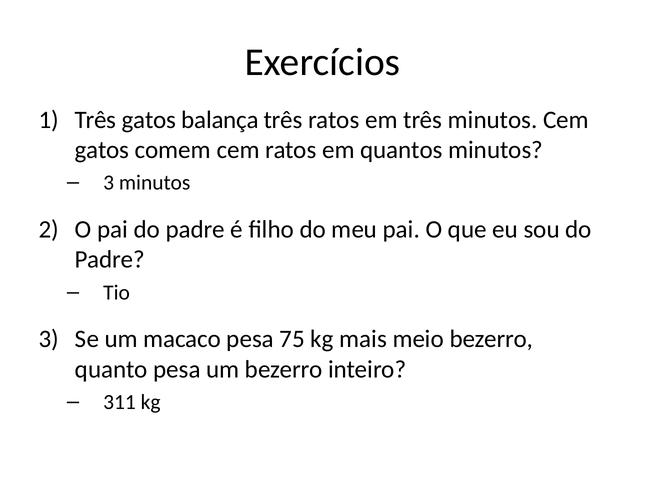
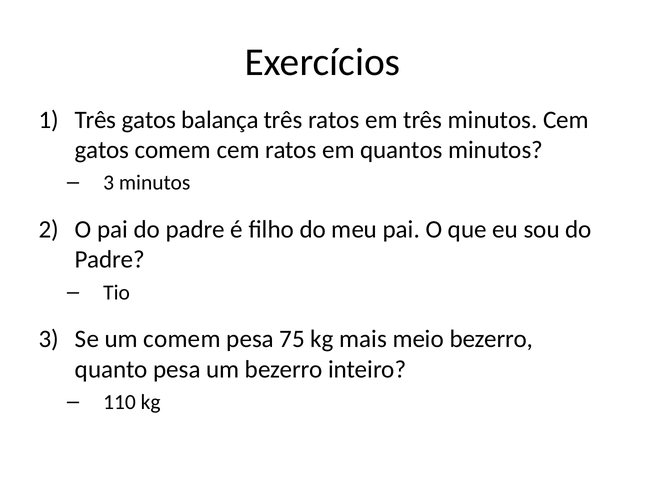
um macaco: macaco -> comem
311: 311 -> 110
